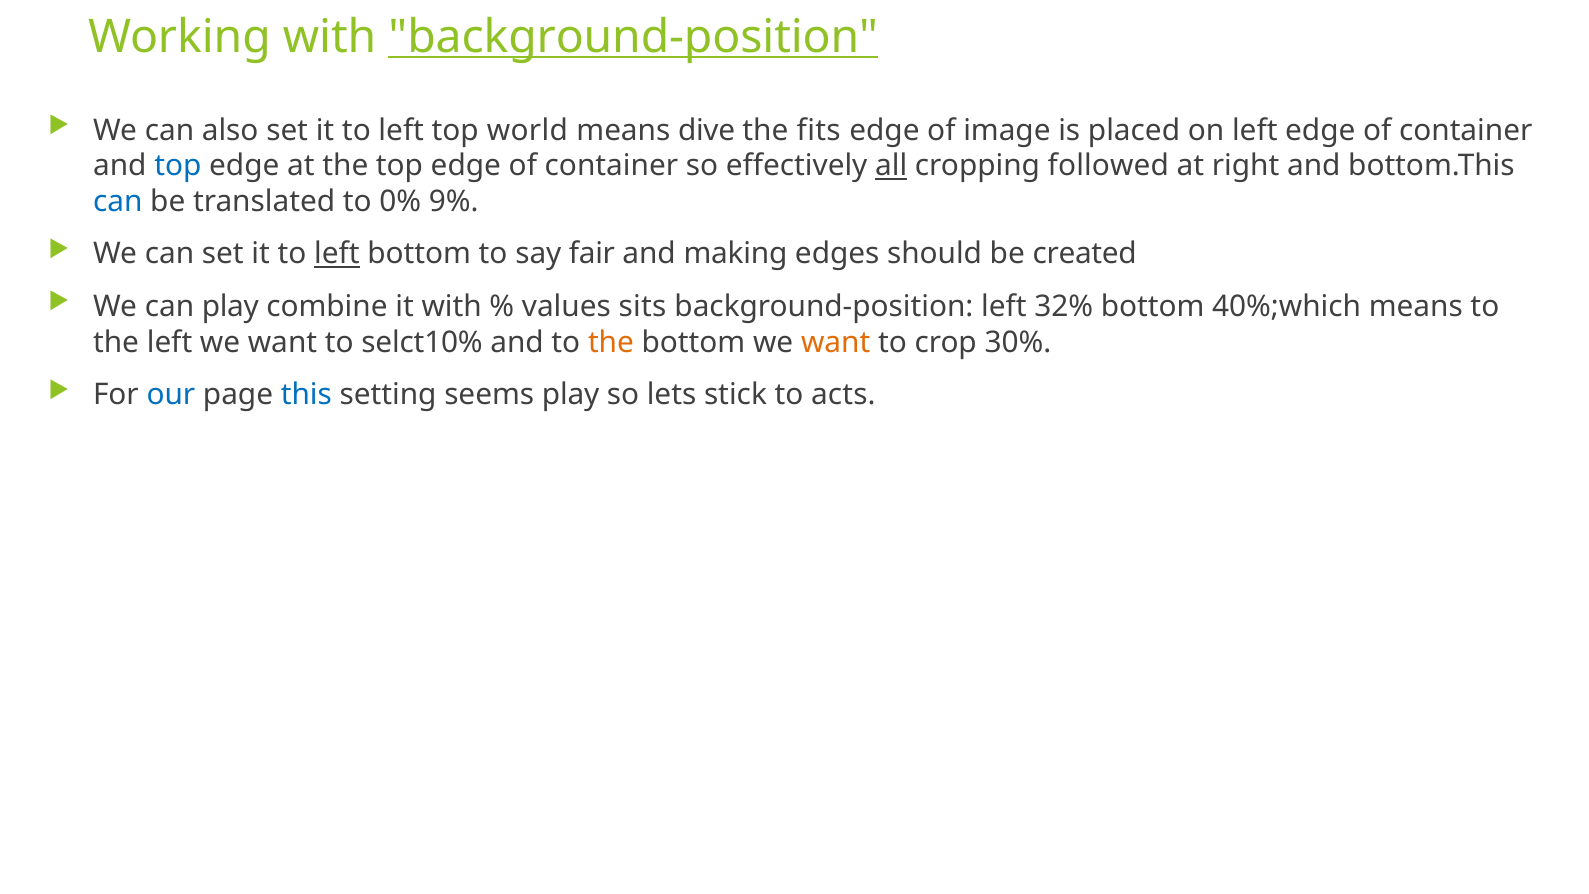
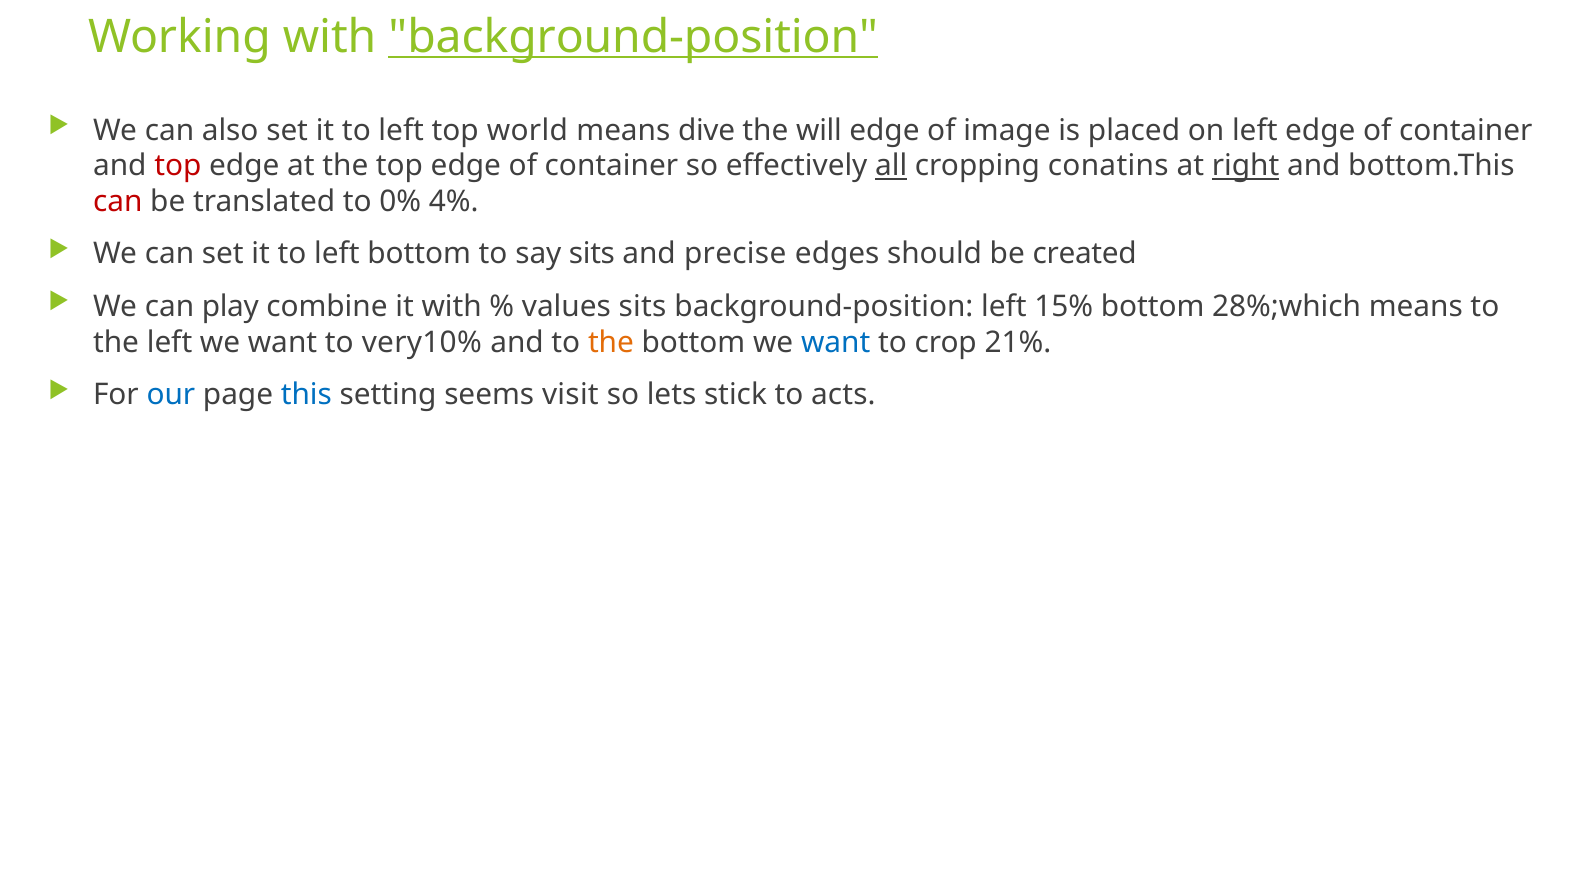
fits: fits -> will
top at (178, 166) colour: blue -> red
followed: followed -> conatins
right underline: none -> present
can at (118, 202) colour: blue -> red
9%: 9% -> 4%
left at (337, 254) underline: present -> none
say fair: fair -> sits
making: making -> precise
32%: 32% -> 15%
40%;which: 40%;which -> 28%;which
selct10%: selct10% -> very10%
want at (836, 342) colour: orange -> blue
30%: 30% -> 21%
seems play: play -> visit
